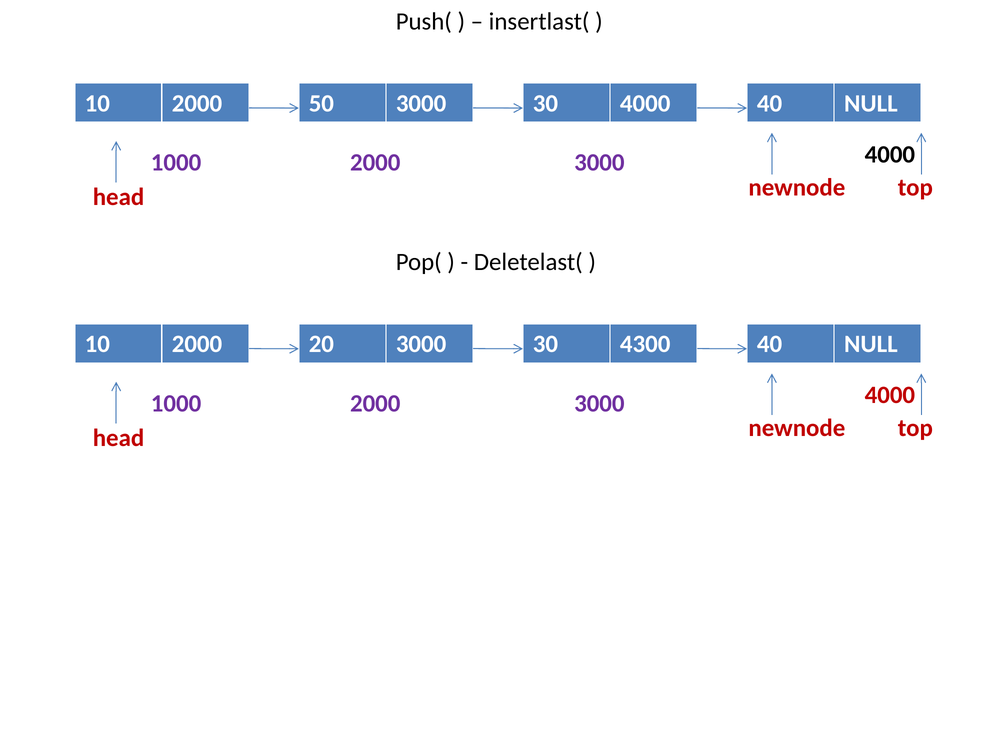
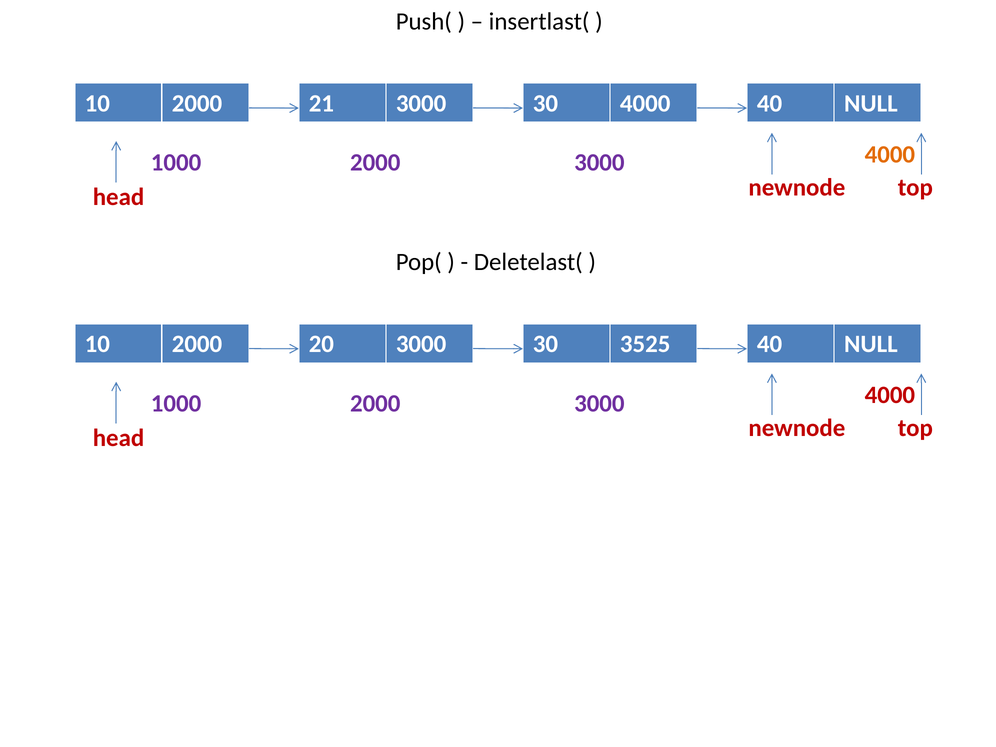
50: 50 -> 21
4000 at (890, 154) colour: black -> orange
4300: 4300 -> 3525
